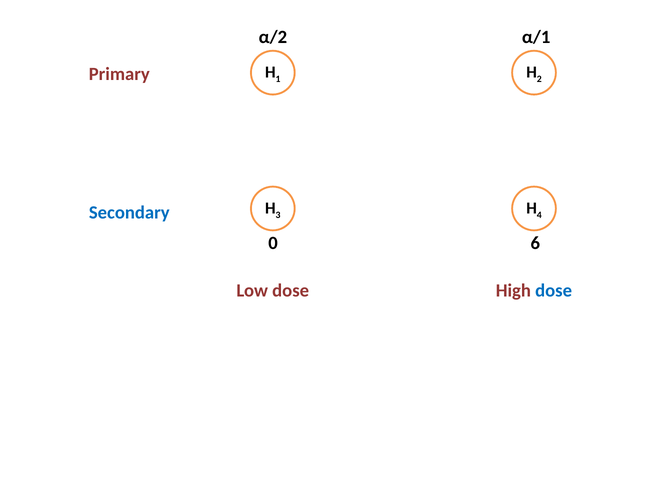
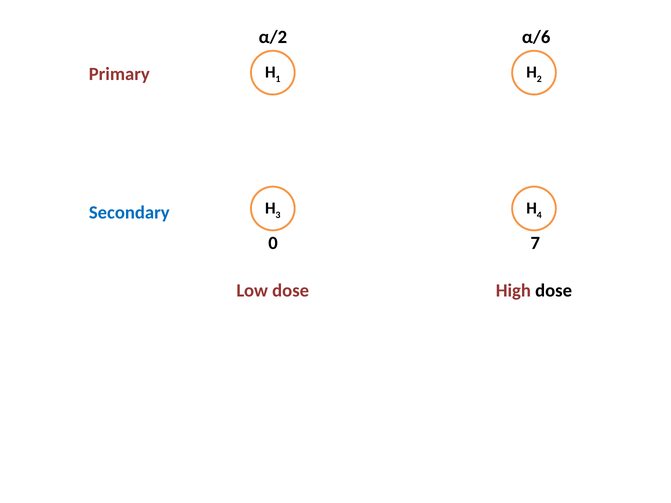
α/1: α/1 -> α/6
6: 6 -> 7
dose at (554, 291) colour: blue -> black
